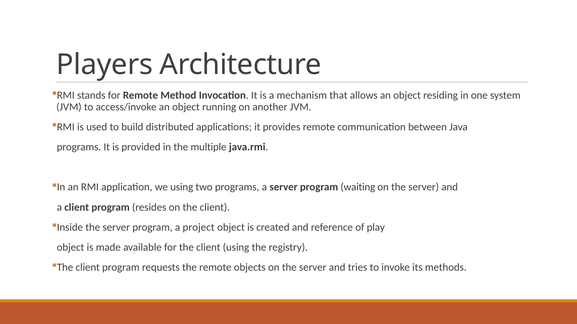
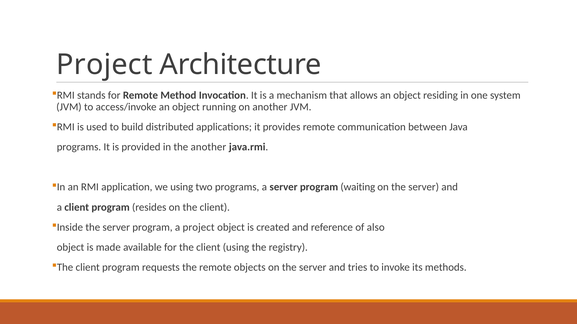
Players at (105, 65): Players -> Project
the multiple: multiple -> another
play: play -> also
